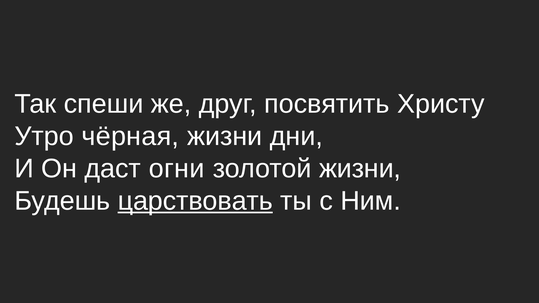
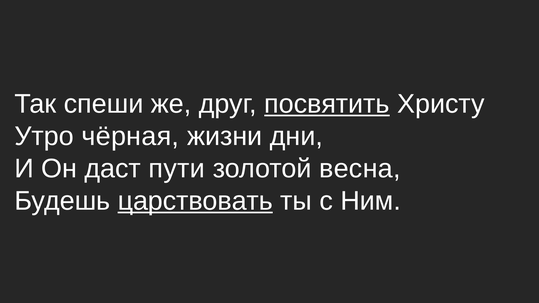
посвятить underline: none -> present
огни: огни -> пути
золотой жизни: жизни -> весна
